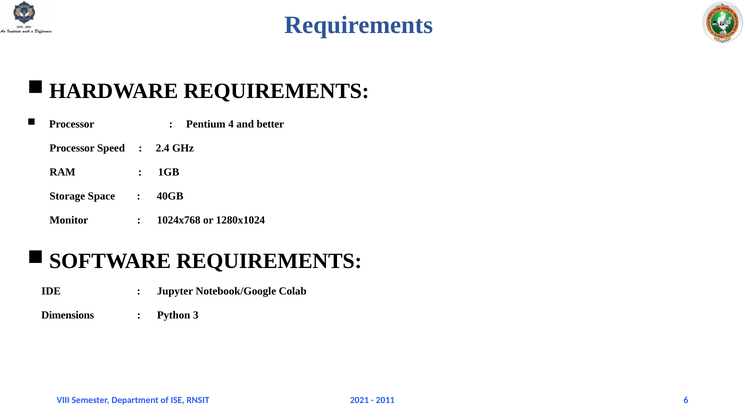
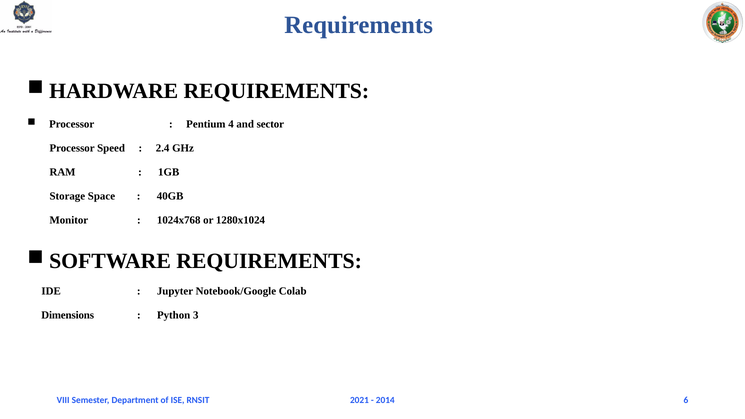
better: better -> sector
2011: 2011 -> 2014
